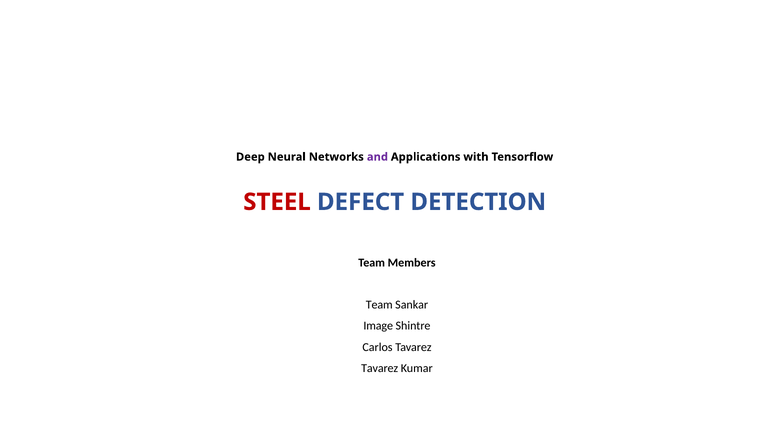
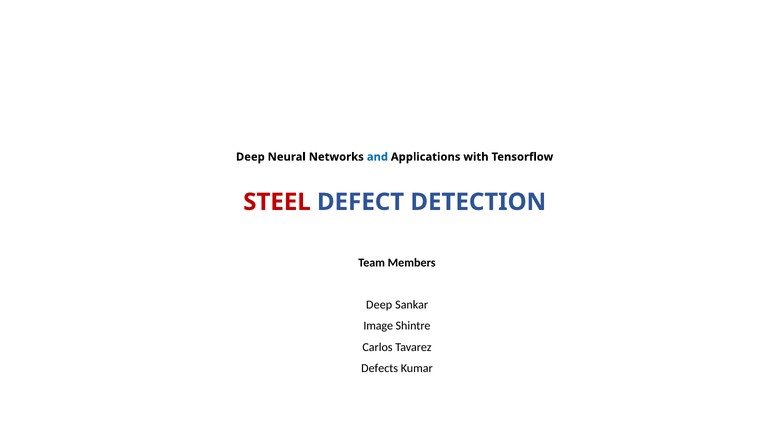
and colour: purple -> blue
Team at (379, 305): Team -> Deep
Tavarez at (380, 368): Tavarez -> Defects
